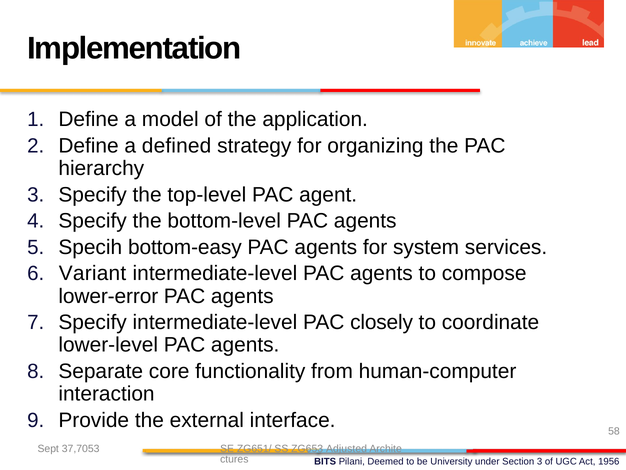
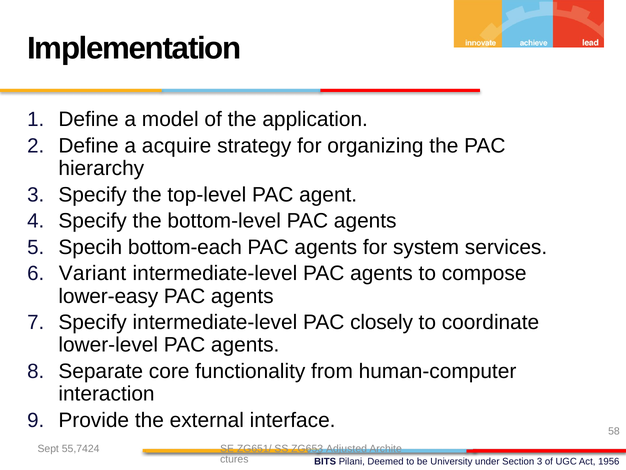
defined: defined -> acquire
bottom-easy: bottom-easy -> bottom-each
lower-error: lower-error -> lower-easy
37,7053: 37,7053 -> 55,7424
